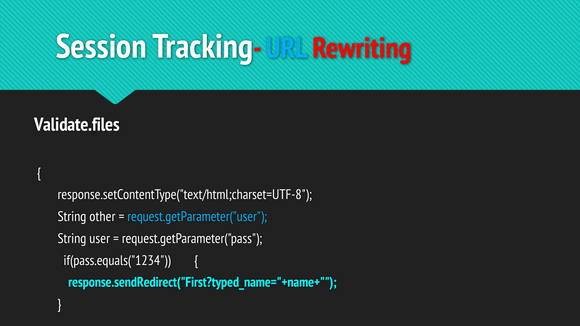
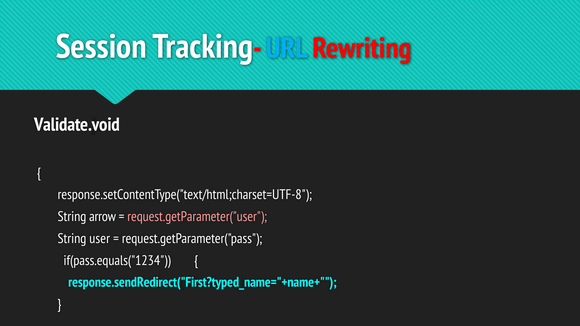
Validate.files: Validate.files -> Validate.void
other: other -> arrow
request.getParameter("user colour: light blue -> pink
